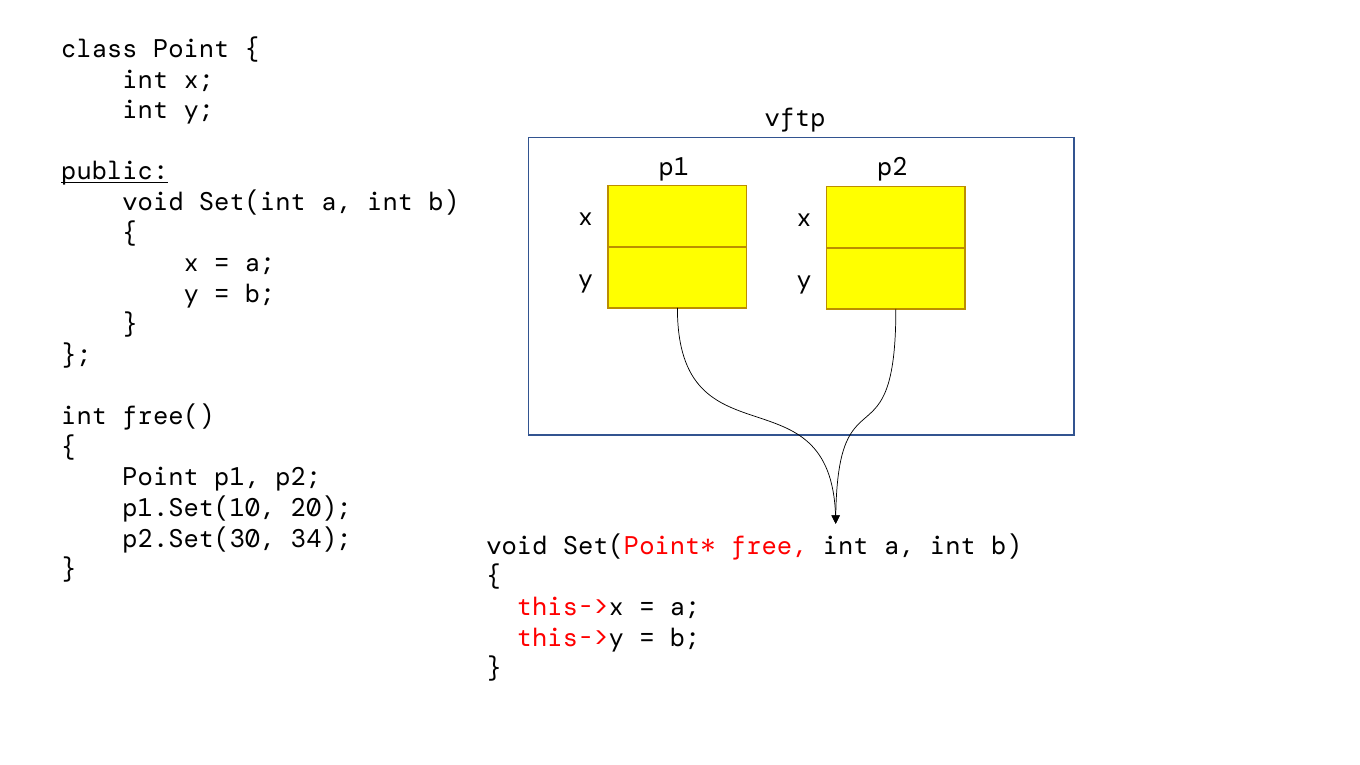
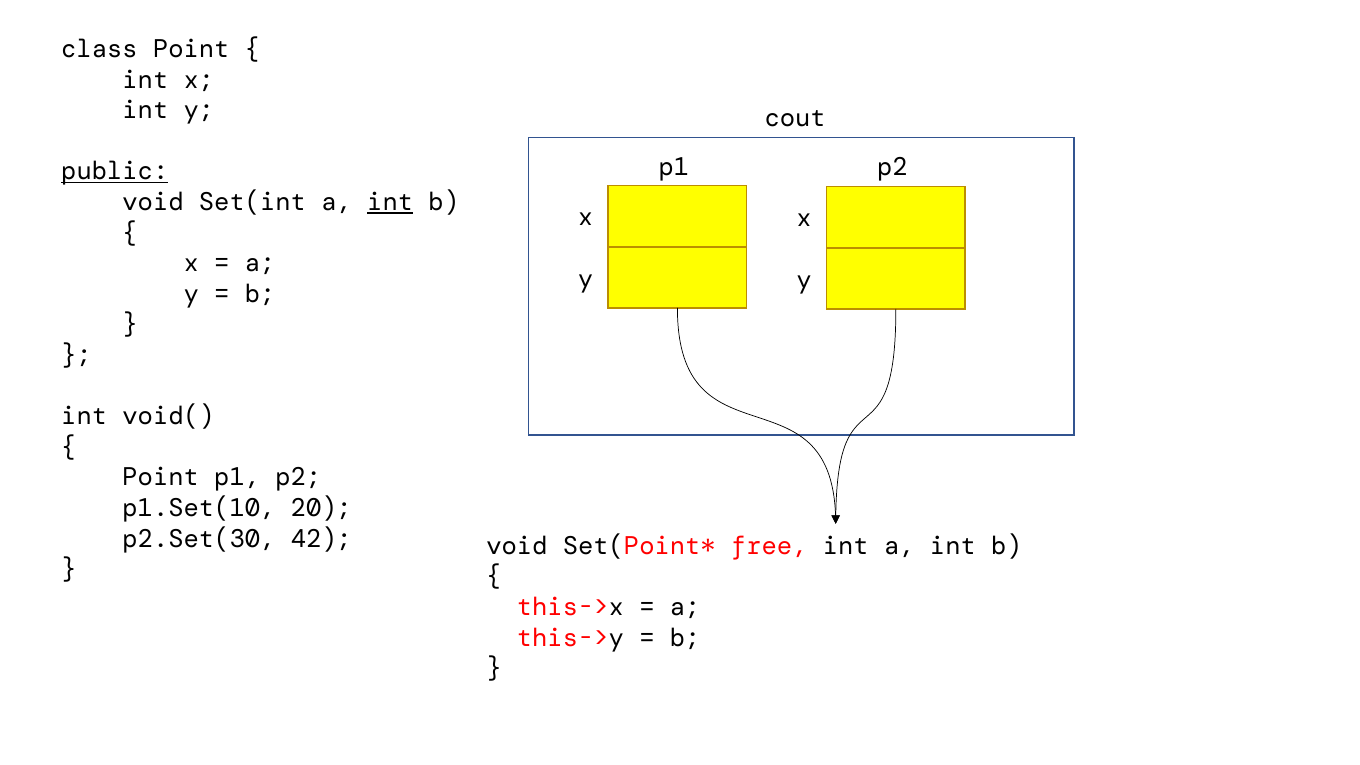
vftp: vftp -> cout
int at (390, 202) underline: none -> present
free(: free( -> void(
34: 34 -> 42
